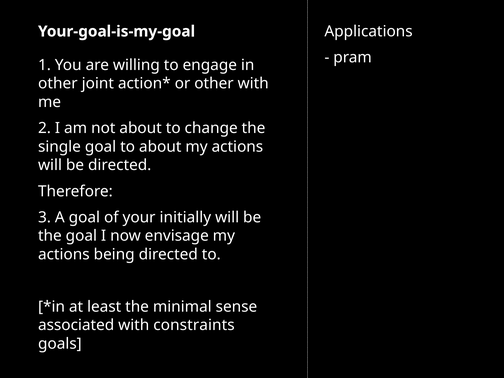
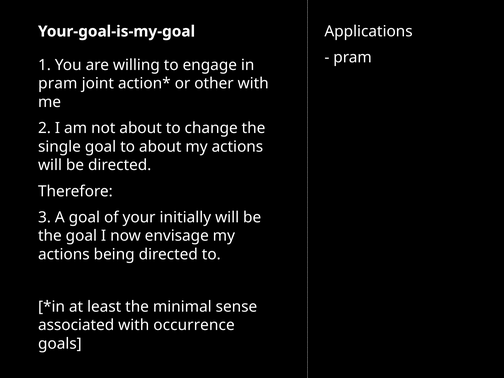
other at (58, 83): other -> pram
constraints: constraints -> occurrence
